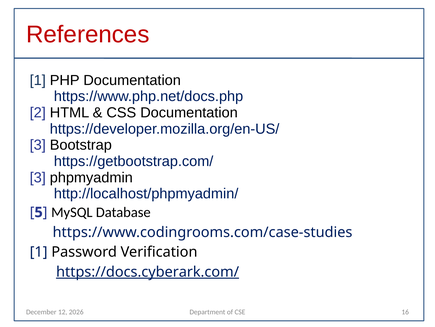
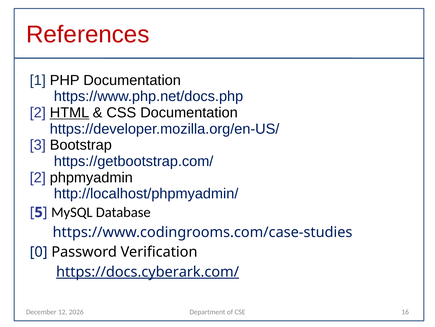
HTML underline: none -> present
3 at (38, 177): 3 -> 2
1 at (39, 251): 1 -> 0
